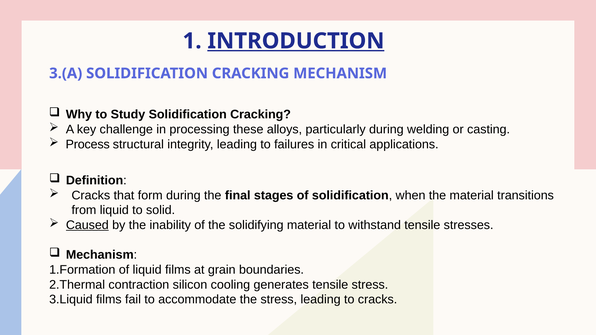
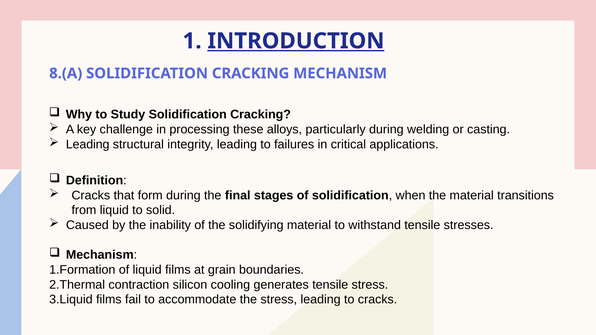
3.(A: 3.(A -> 8.(A
Process at (88, 144): Process -> Leading
Caused underline: present -> none
